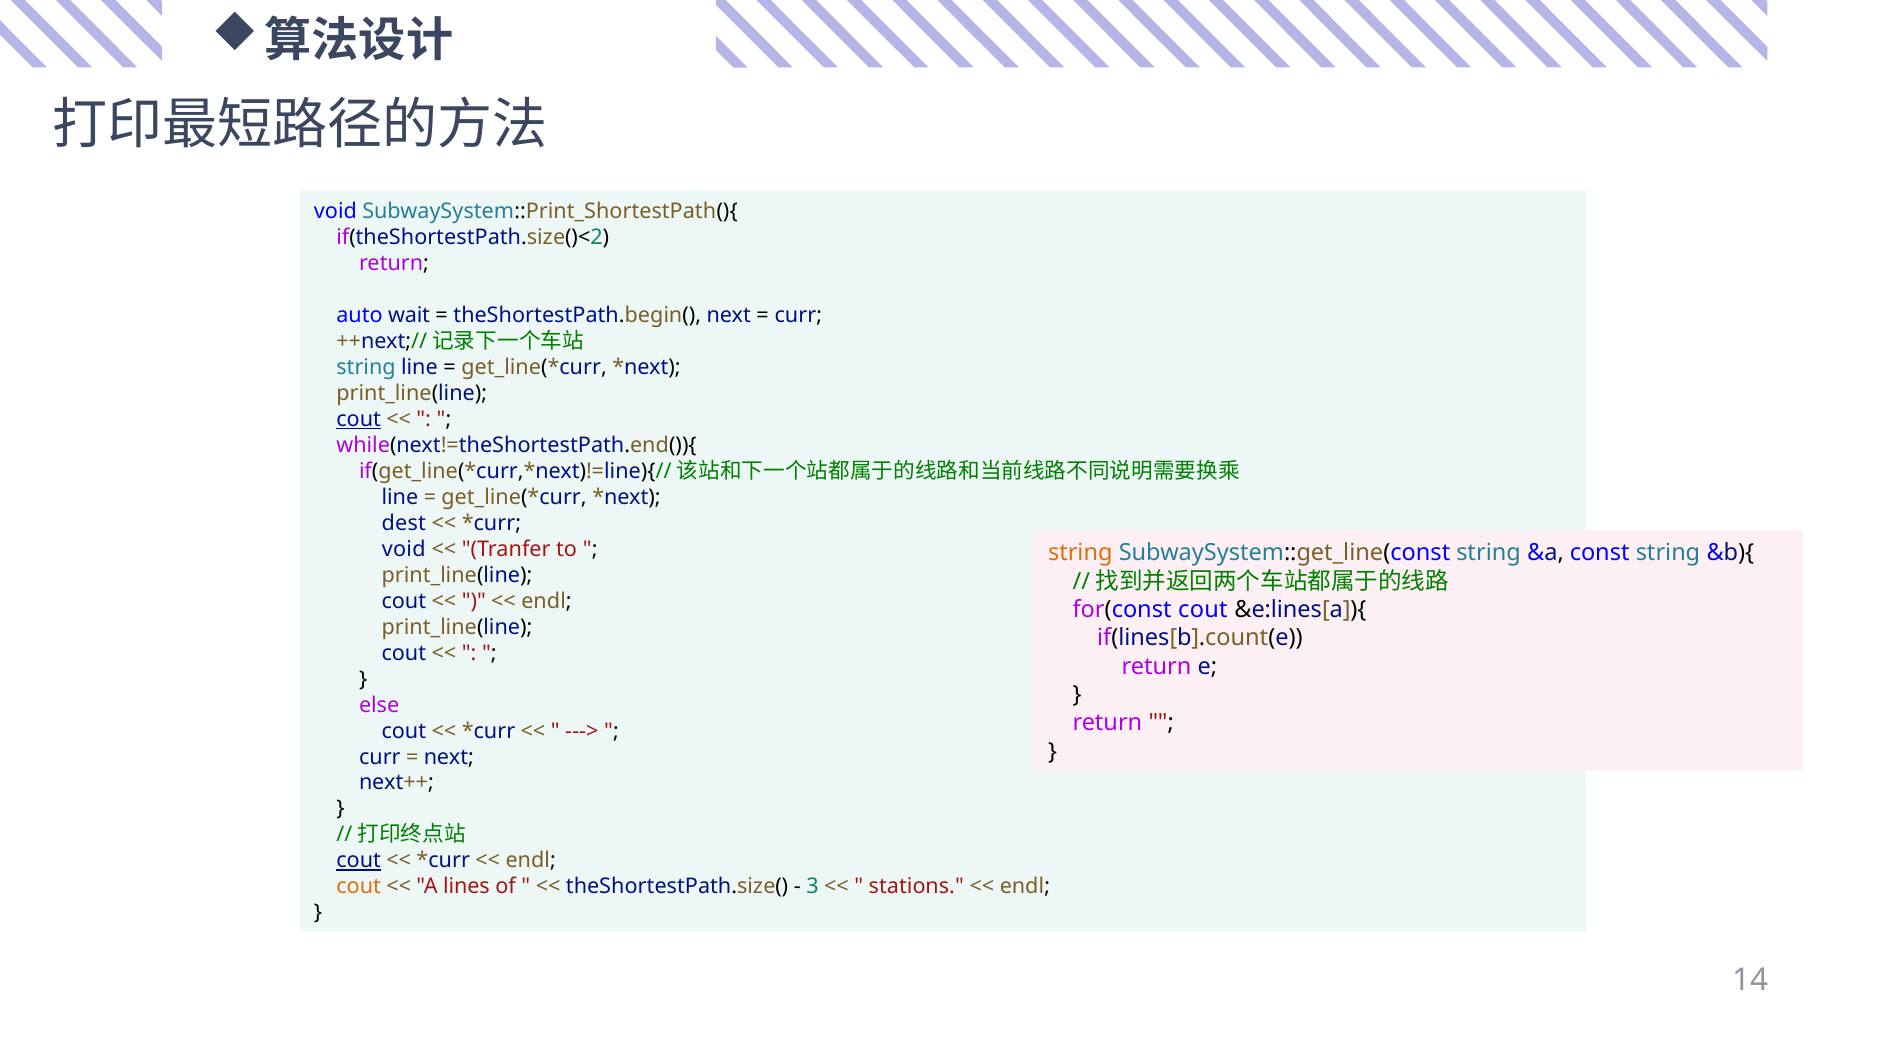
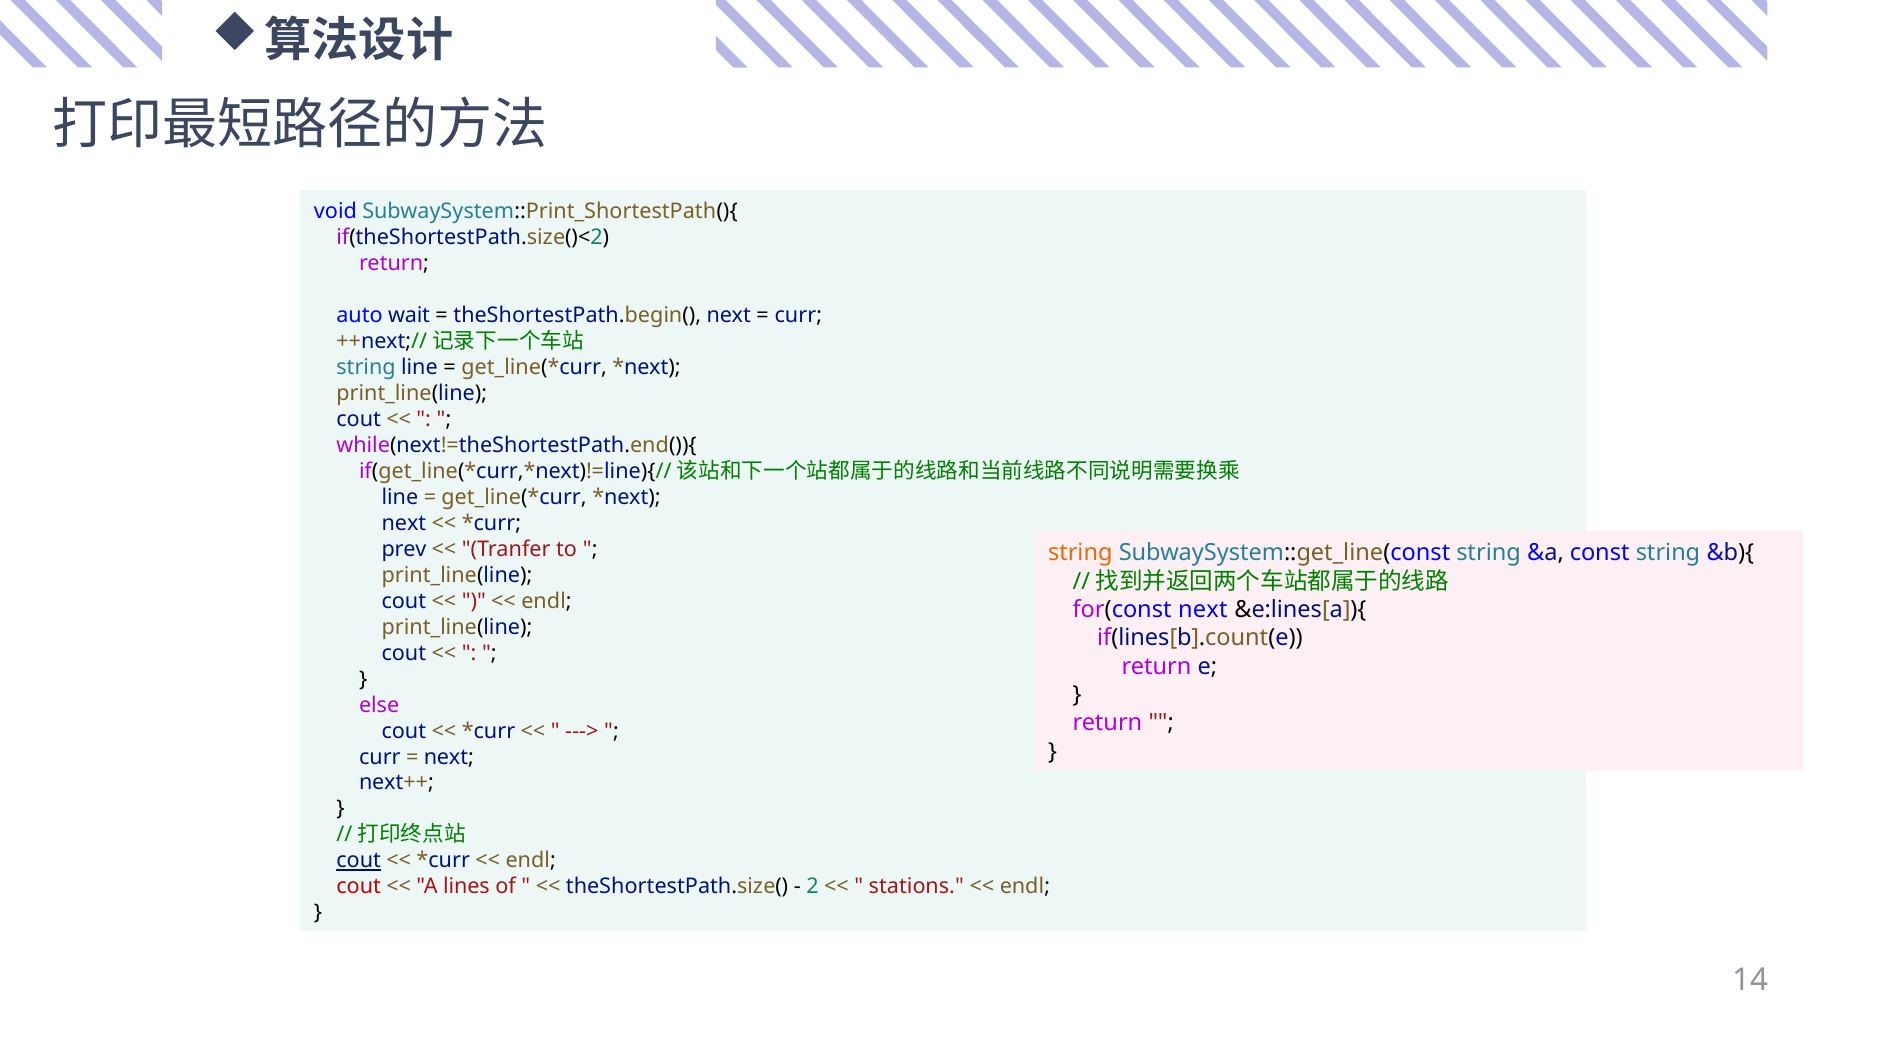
cout at (359, 419) underline: present -> none
dest at (404, 523): dest -> next
void at (404, 549): void -> prev
for(const cout: cout -> next
cout at (359, 887) colour: orange -> red
3: 3 -> 2
